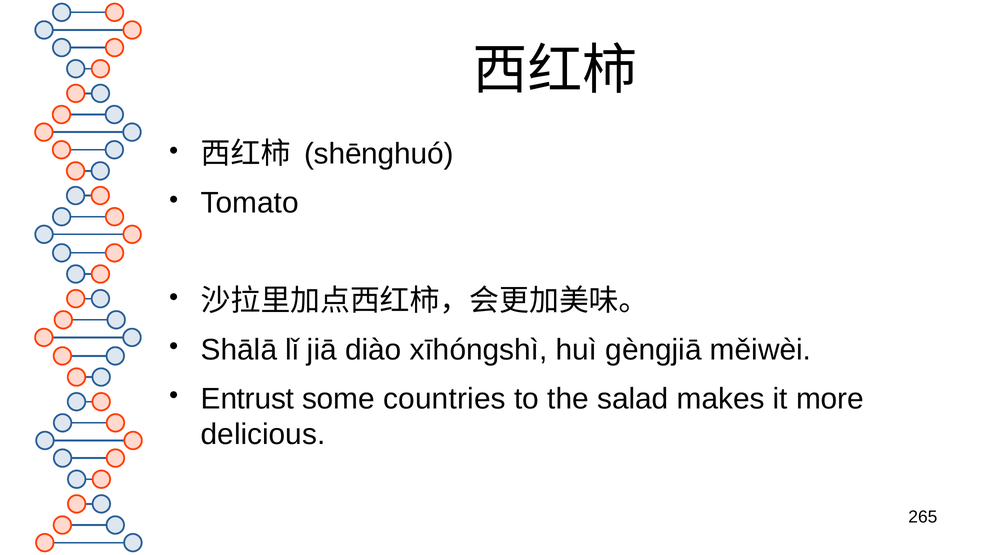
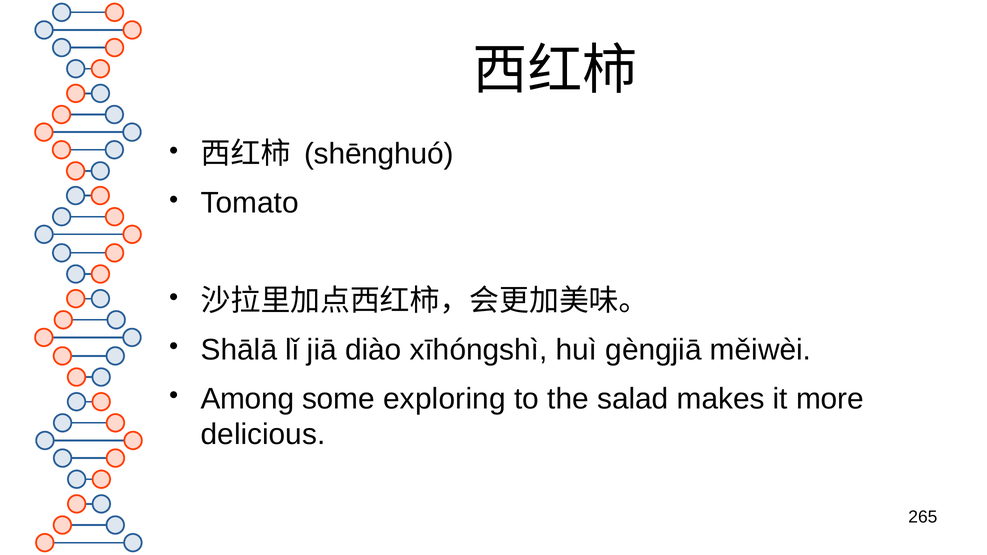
Entrust: Entrust -> Among
countries: countries -> exploring
